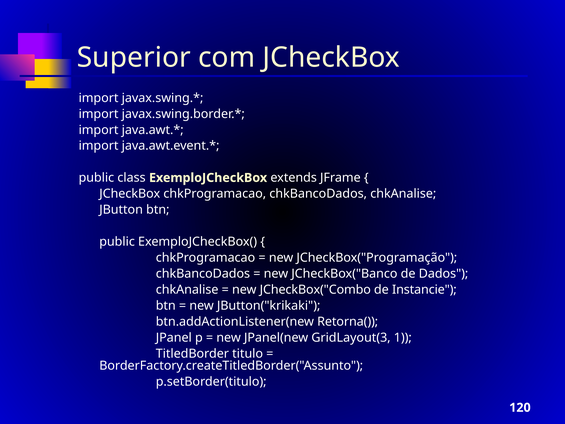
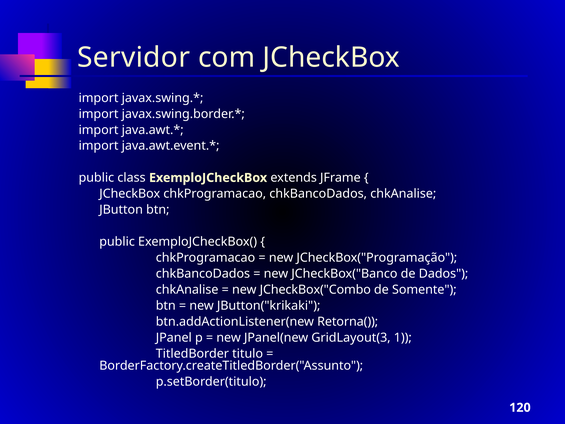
Superior: Superior -> Servidor
Instancie: Instancie -> Somente
